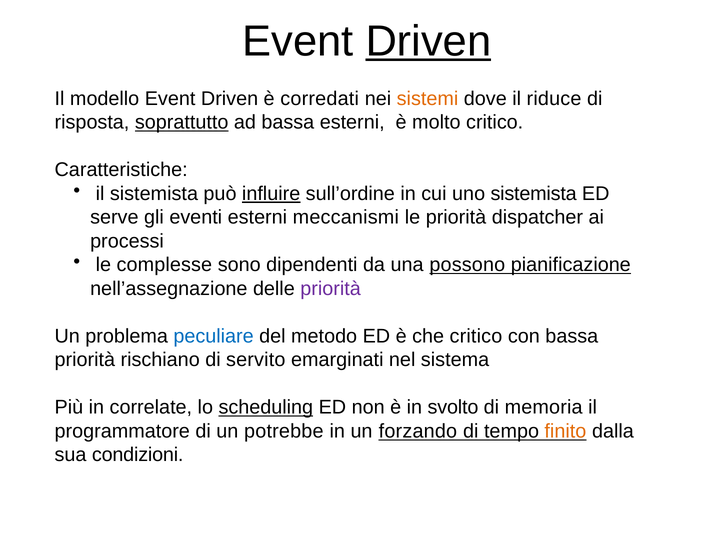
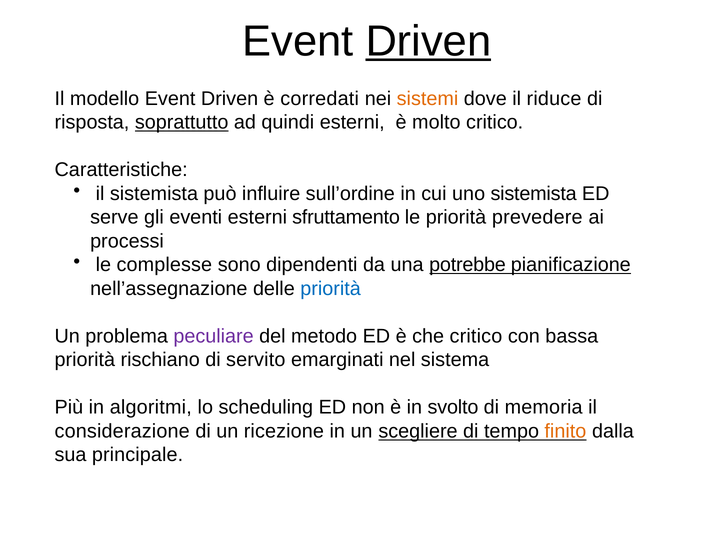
ad bassa: bassa -> quindi
influire underline: present -> none
meccanismi: meccanismi -> sfruttamento
dispatcher: dispatcher -> prevedere
possono: possono -> potrebbe
priorità at (331, 289) colour: purple -> blue
peculiare colour: blue -> purple
correlate: correlate -> algoritmi
scheduling underline: present -> none
programmatore: programmatore -> considerazione
potrebbe: potrebbe -> ricezione
forzando: forzando -> scegliere
condizioni: condizioni -> principale
